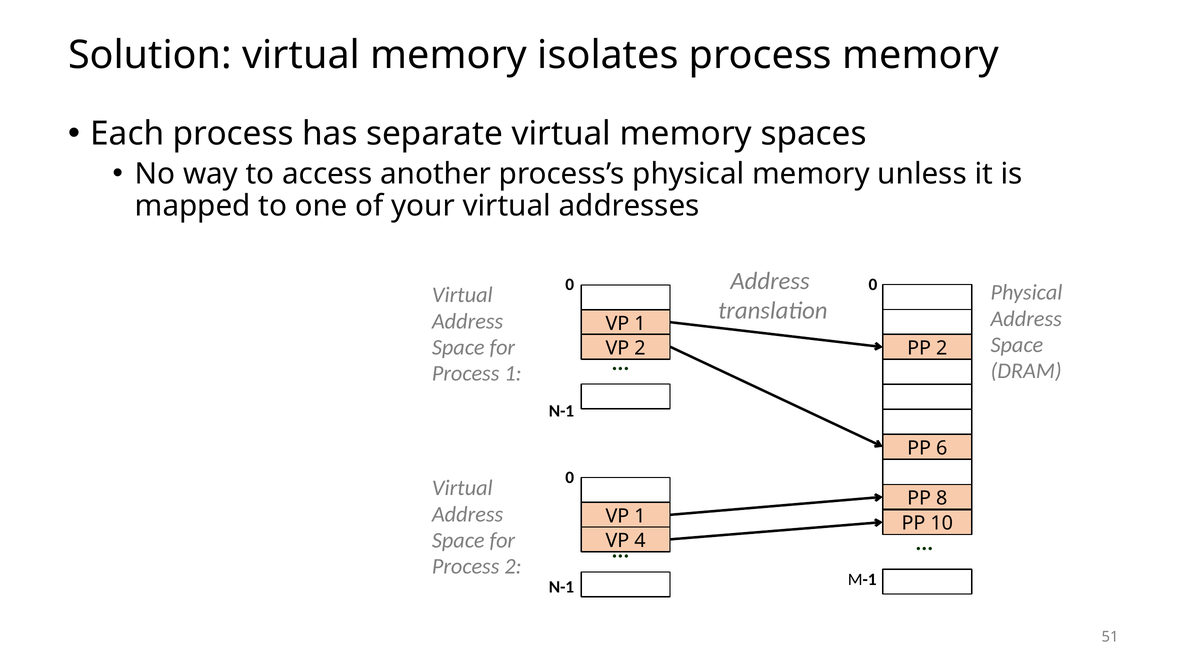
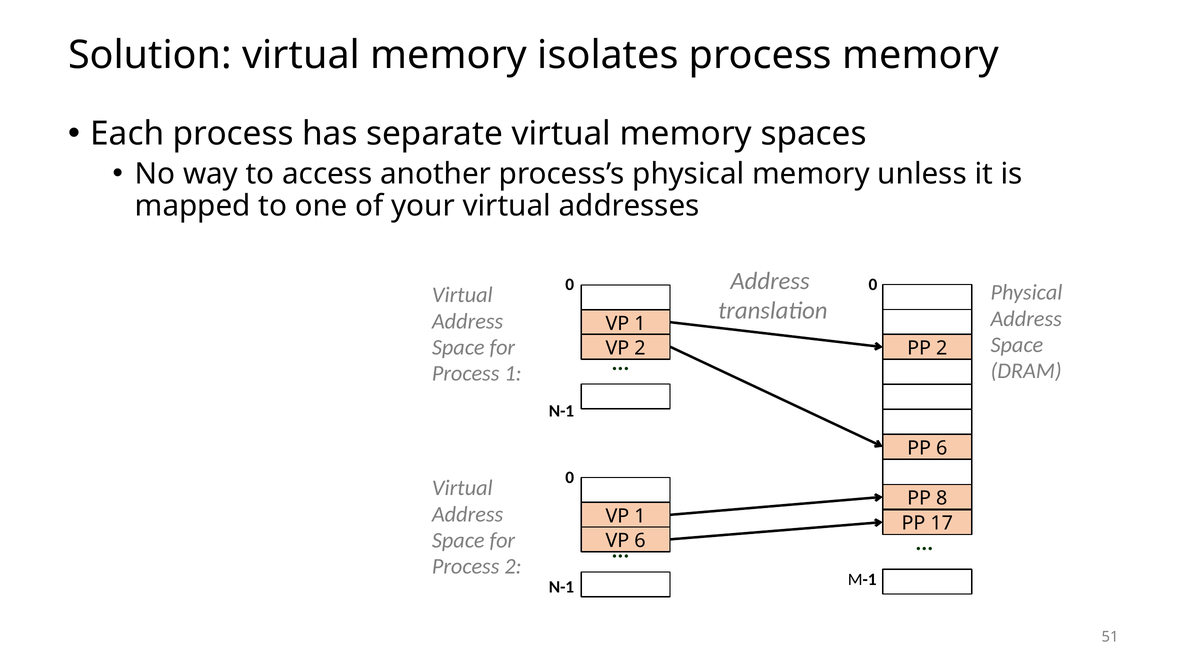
10: 10 -> 17
4 at (640, 540): 4 -> 6
